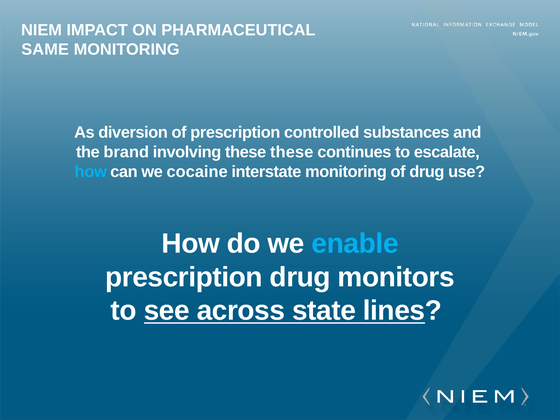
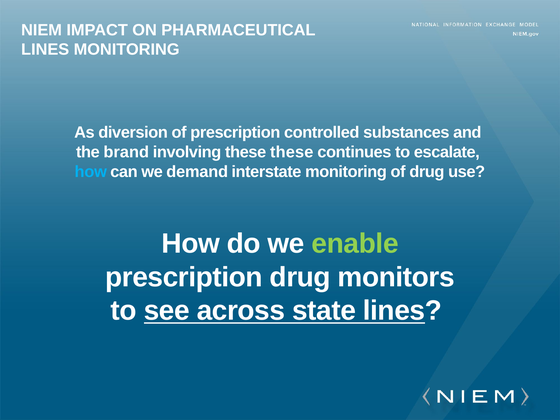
SAME at (45, 50): SAME -> LINES
cocaine: cocaine -> demand
enable colour: light blue -> light green
